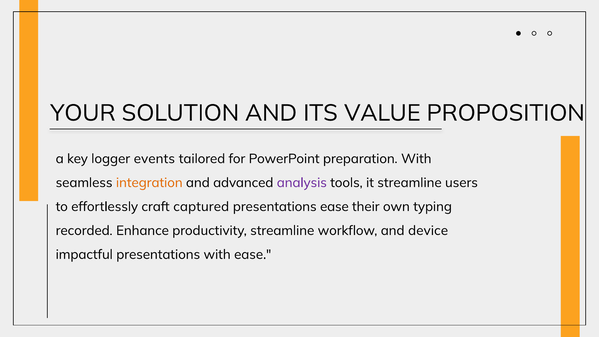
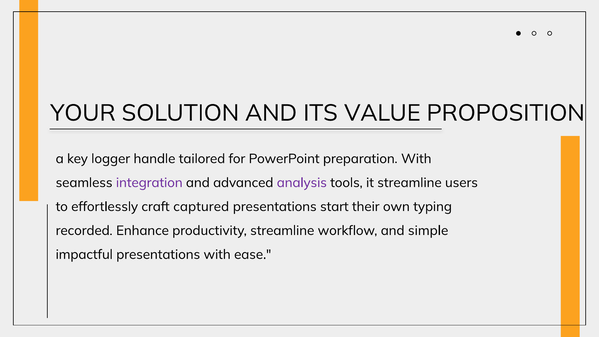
events: events -> handle
integration colour: orange -> purple
presentations ease: ease -> start
device: device -> simple
